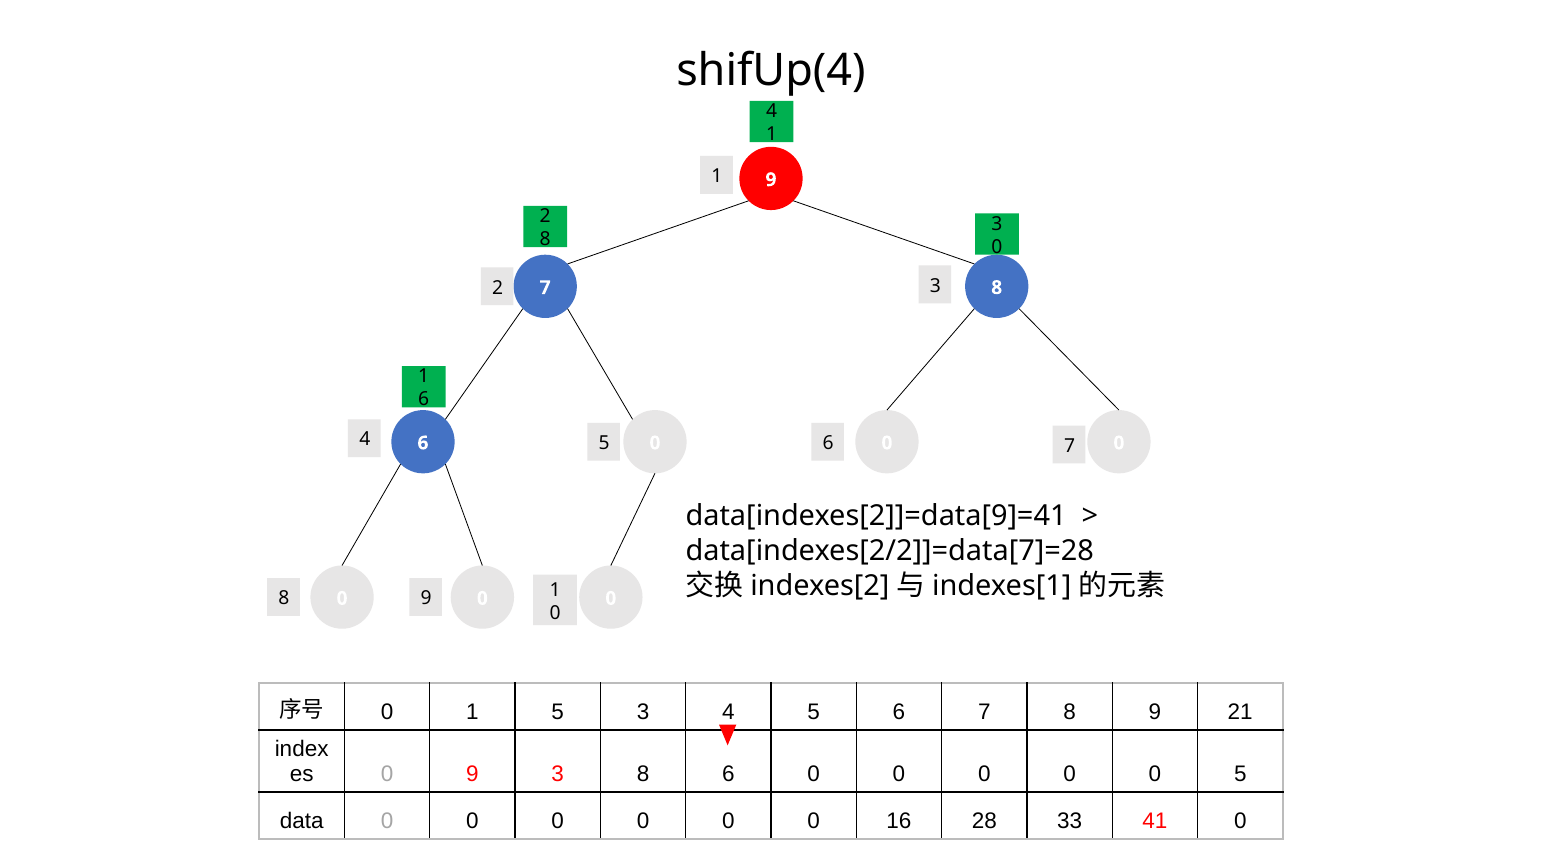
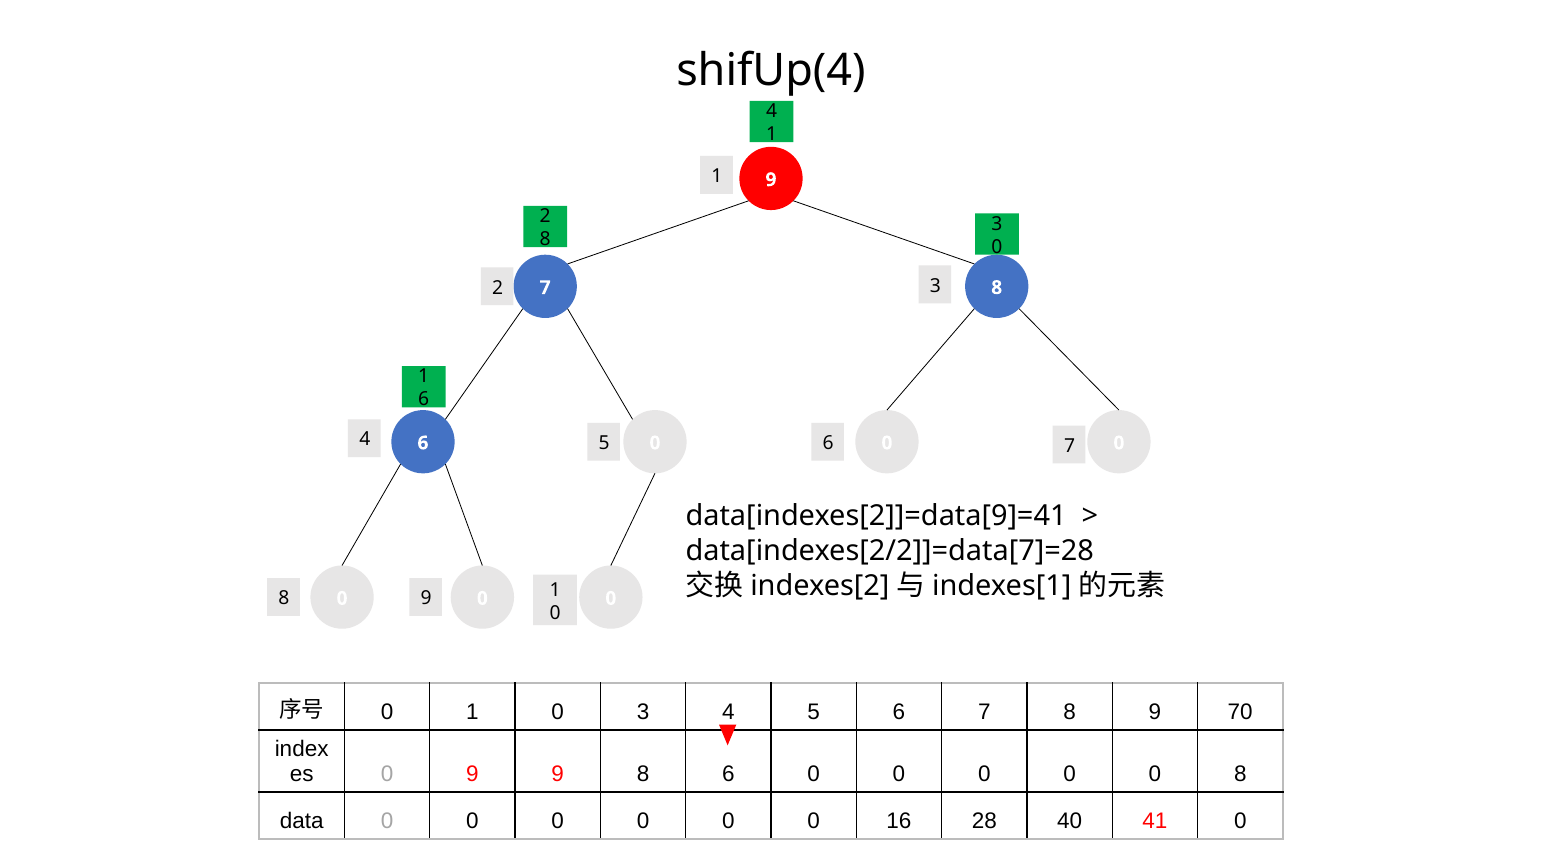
0 1 5: 5 -> 0
21: 21 -> 70
9 3: 3 -> 9
0 5: 5 -> 8
33: 33 -> 40
